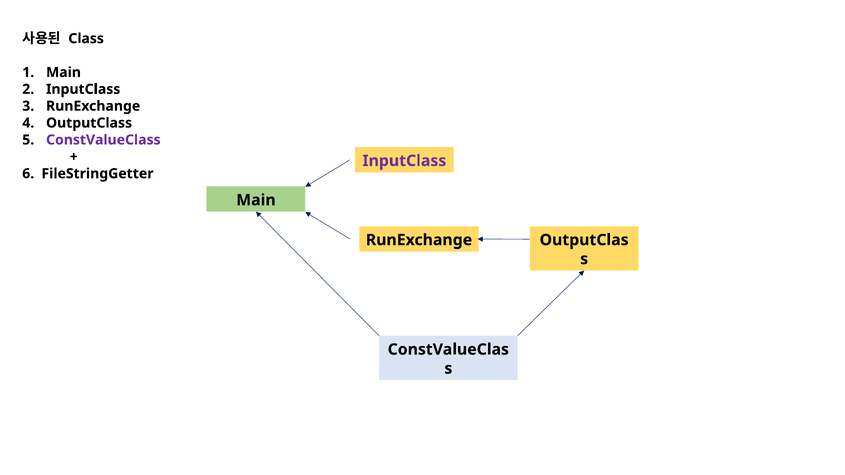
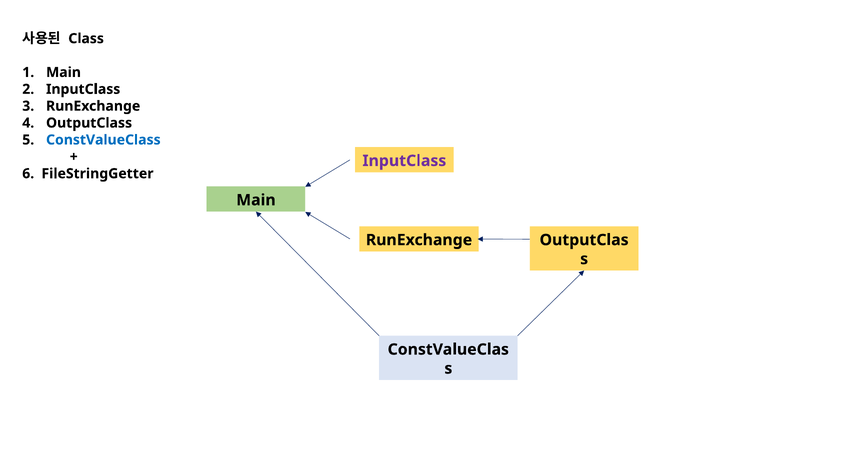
ConstValueClass colour: purple -> blue
